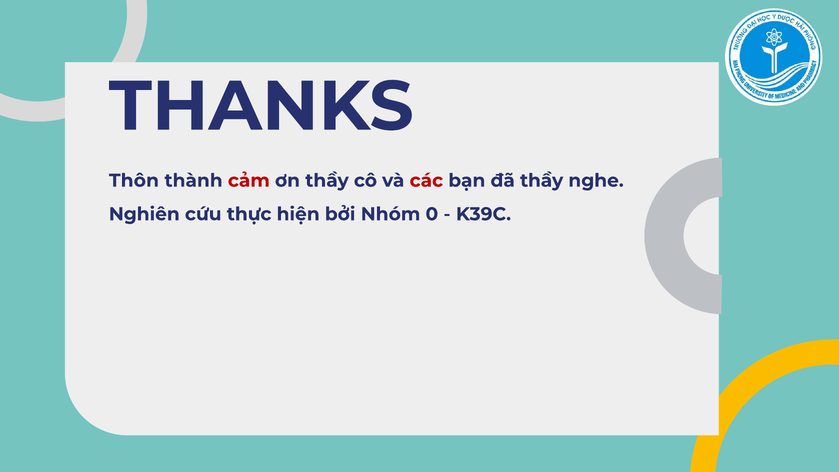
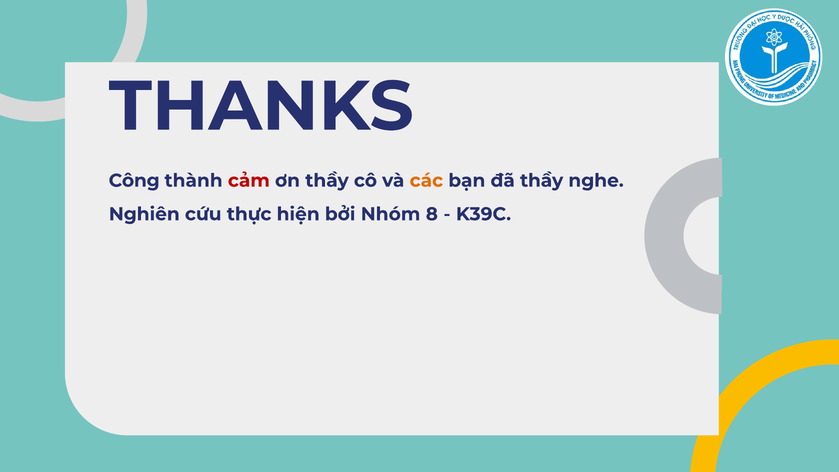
Thôn: Thôn -> Công
các colour: red -> orange
0: 0 -> 8
